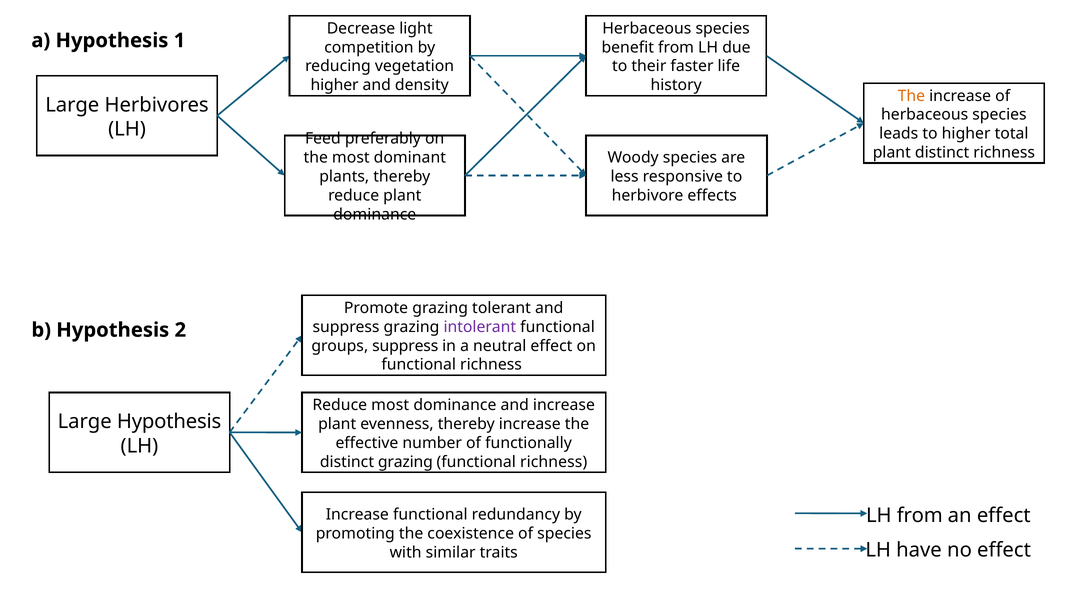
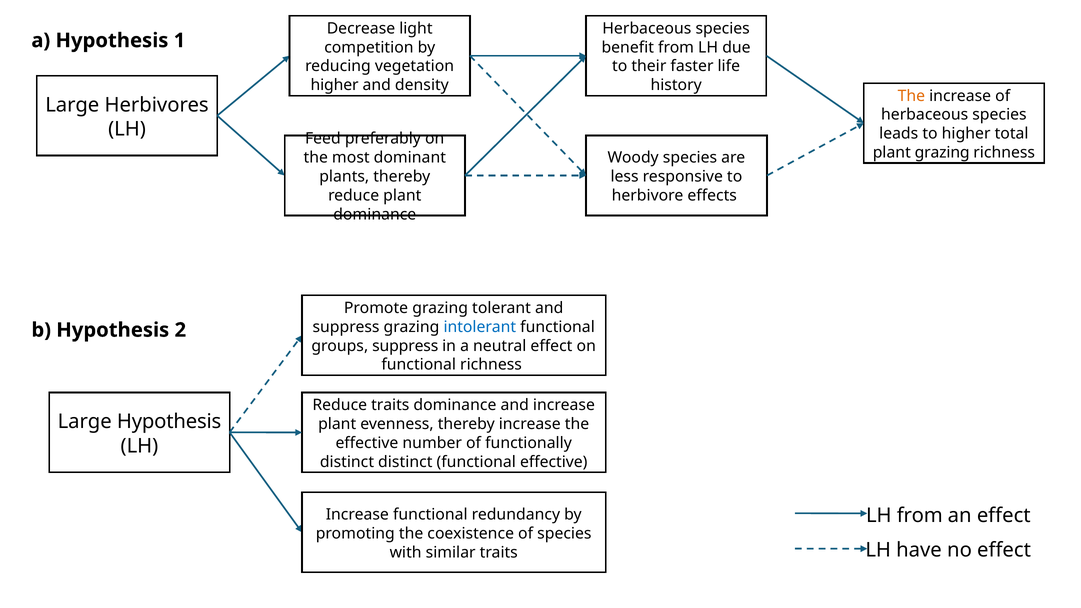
plant distinct: distinct -> grazing
intolerant colour: purple -> blue
Reduce most: most -> traits
distinct grazing: grazing -> distinct
richness at (554, 462): richness -> effective
